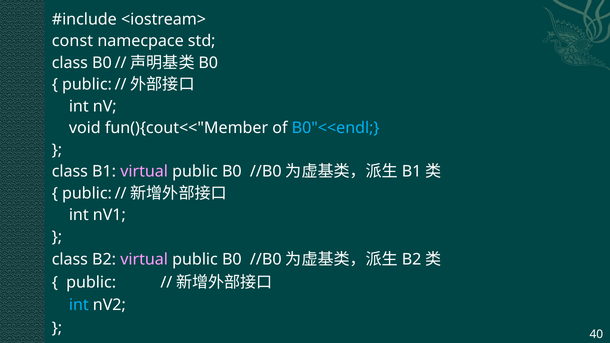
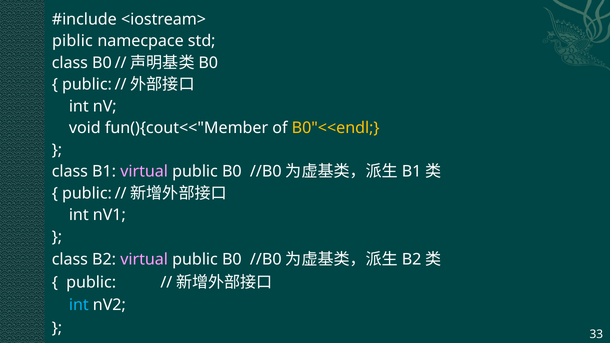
const: const -> piblic
B0"<<endl colour: light blue -> yellow
40: 40 -> 33
